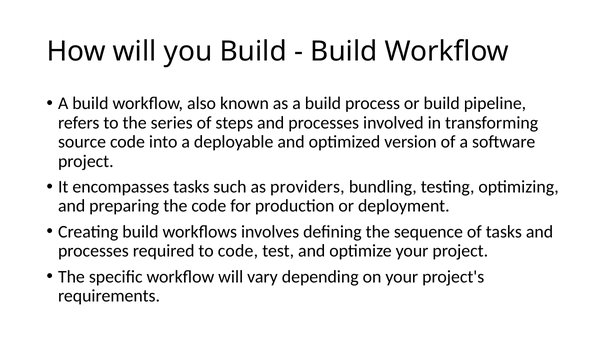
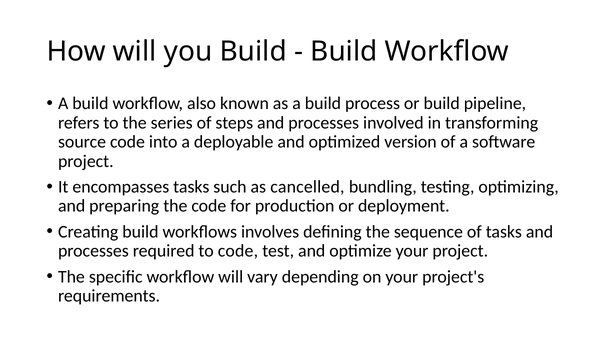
providers: providers -> cancelled
